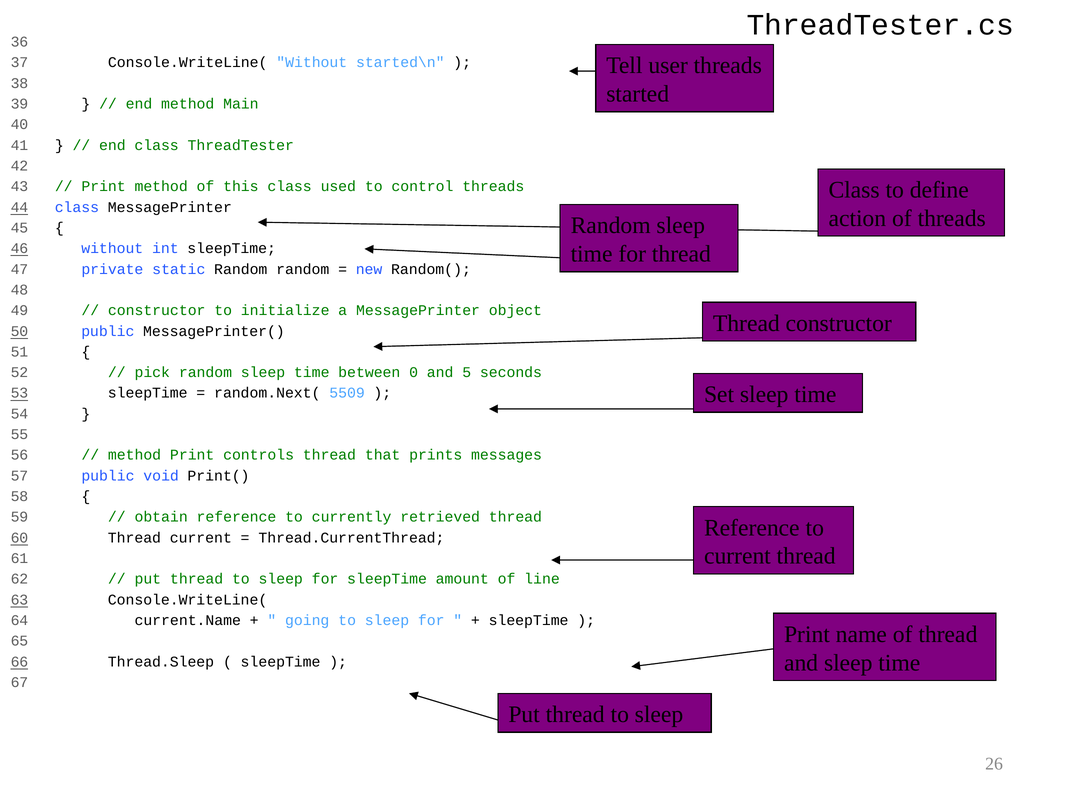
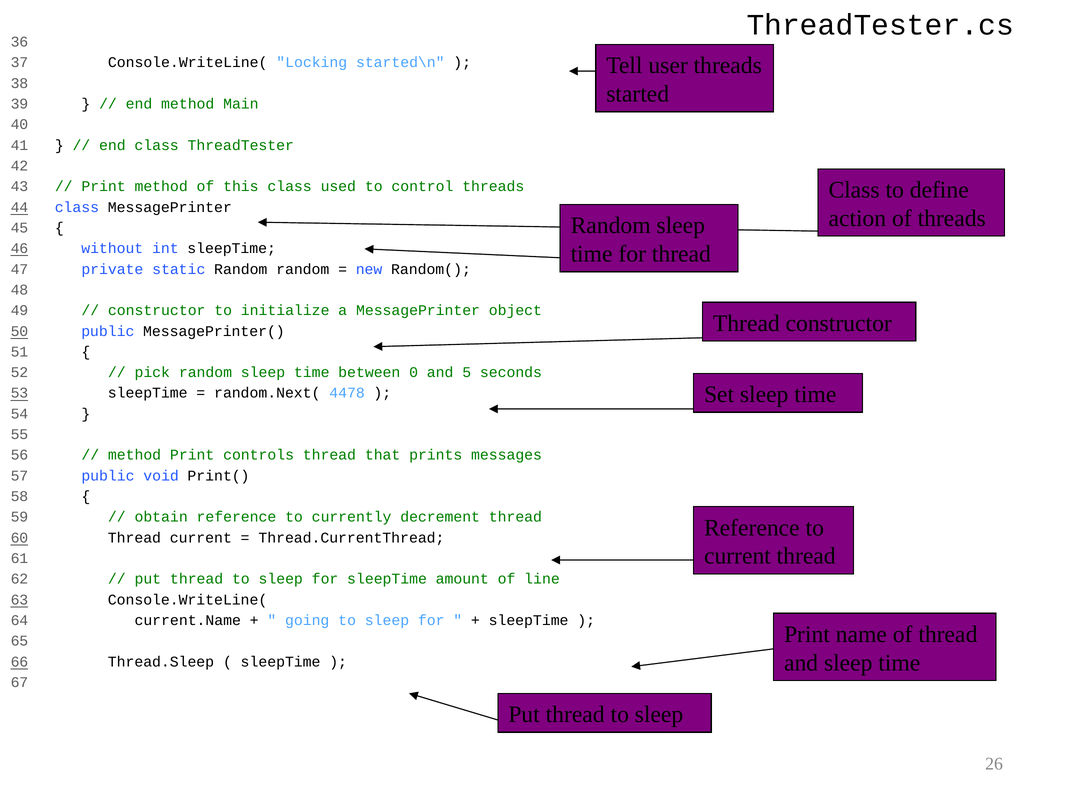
Console.WriteLine( Without: Without -> Locking
5509: 5509 -> 4478
retrieved: retrieved -> decrement
